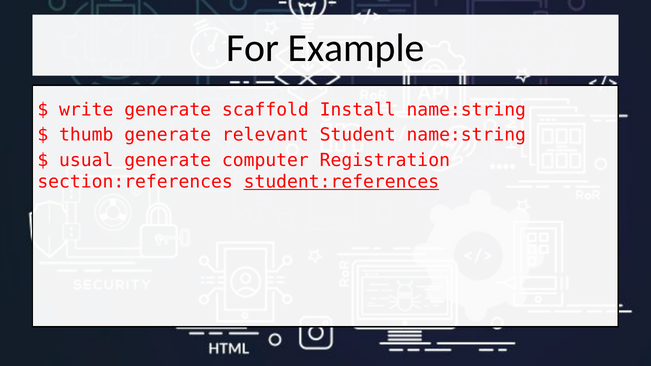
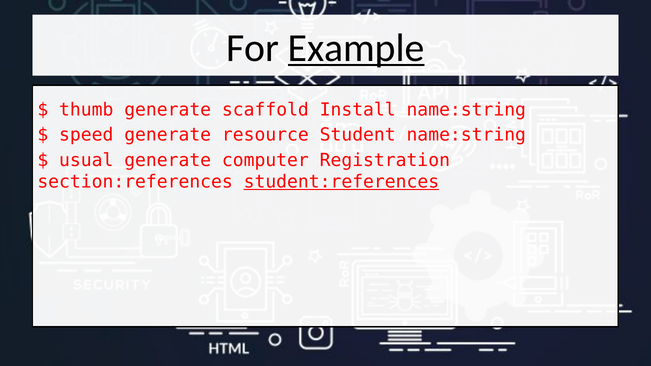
Example underline: none -> present
write: write -> thumb
thumb: thumb -> speed
relevant: relevant -> resource
